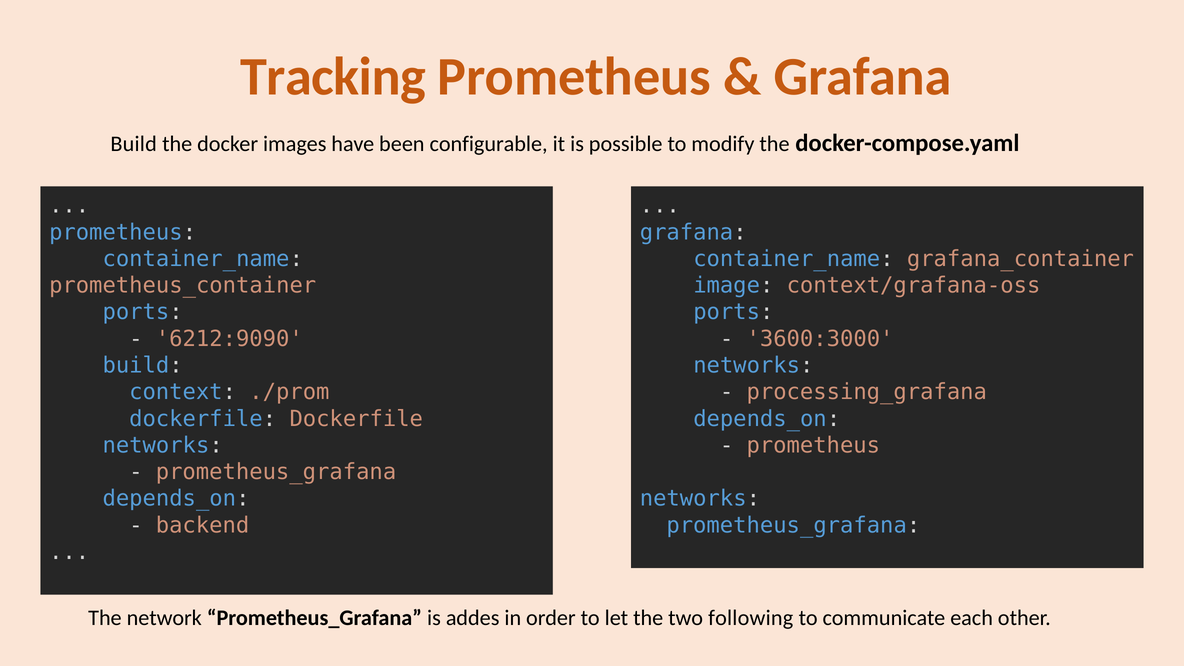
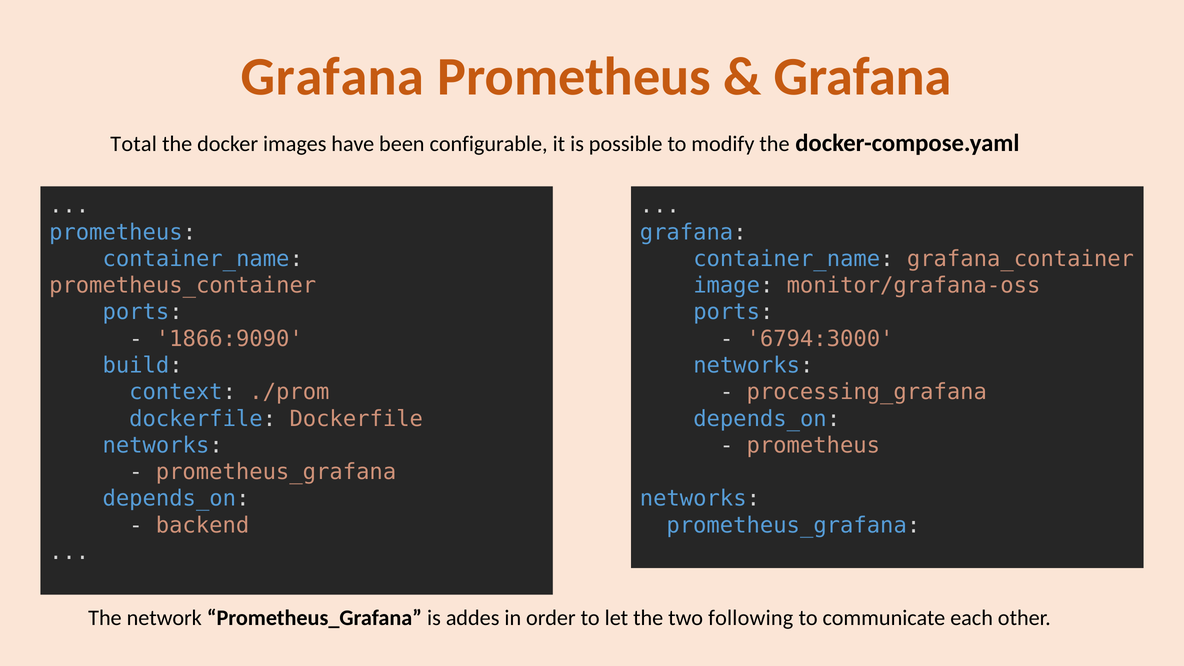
Tracking at (333, 77): Tracking -> Grafana
Build at (134, 144): Build -> Total
context/grafana-oss: context/grafana-oss -> monitor/grafana-oss
6212:9090: 6212:9090 -> 1866:9090
3600:3000: 3600:3000 -> 6794:3000
